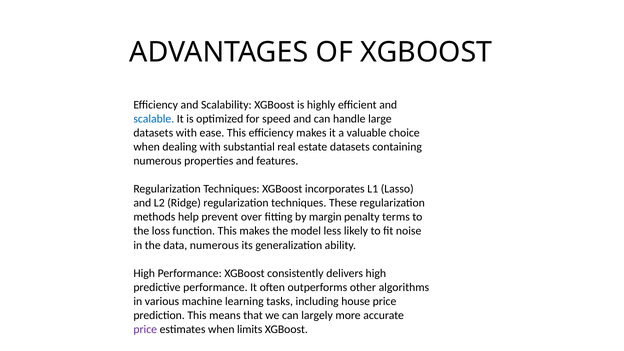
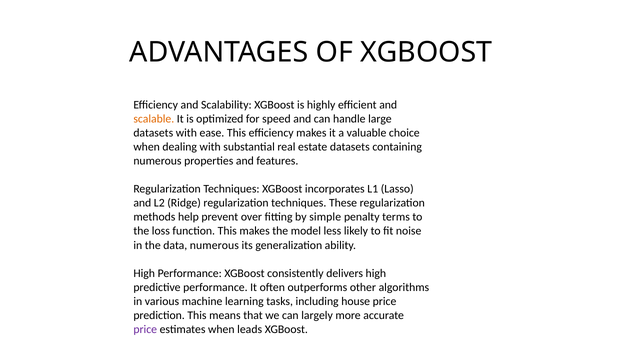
scalable colour: blue -> orange
margin: margin -> simple
limits: limits -> leads
